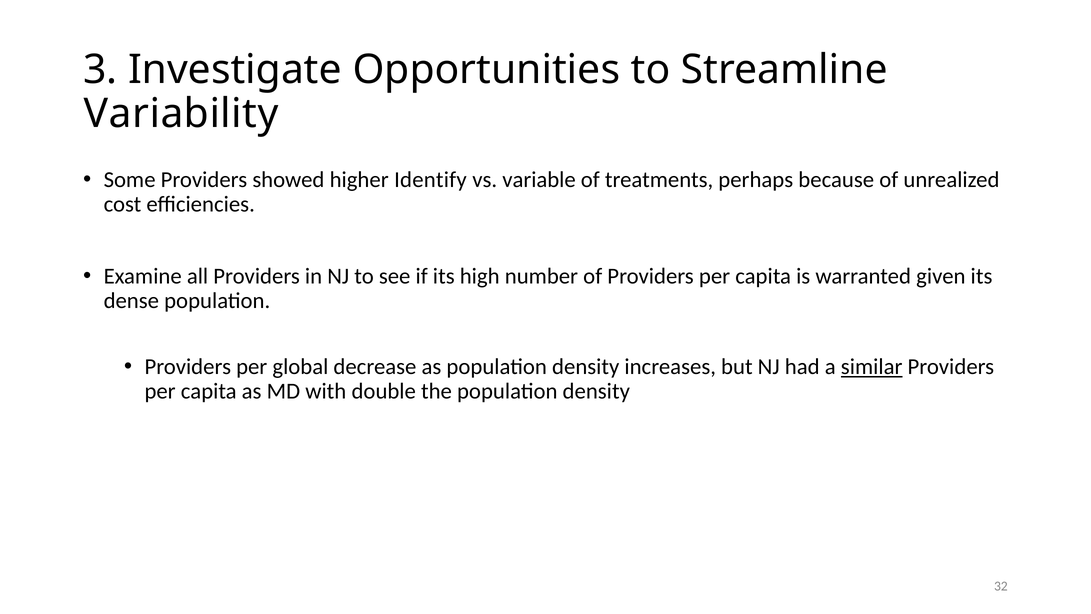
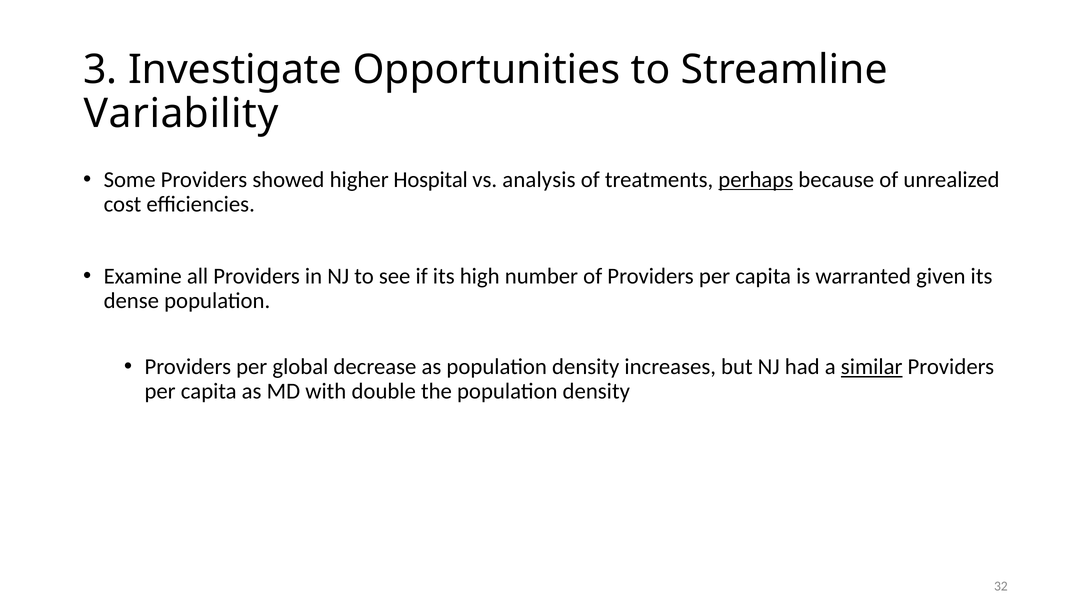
Identify: Identify -> Hospital
variable: variable -> analysis
perhaps underline: none -> present
